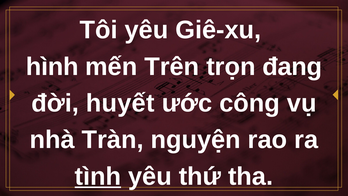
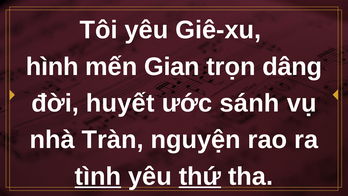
Trên: Trên -> Gian
đang: đang -> dâng
công: công -> sánh
thứ underline: none -> present
